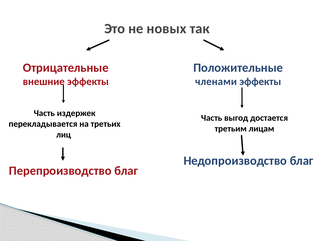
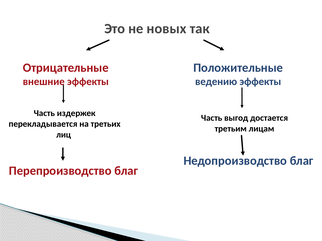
членами: членами -> ведению
